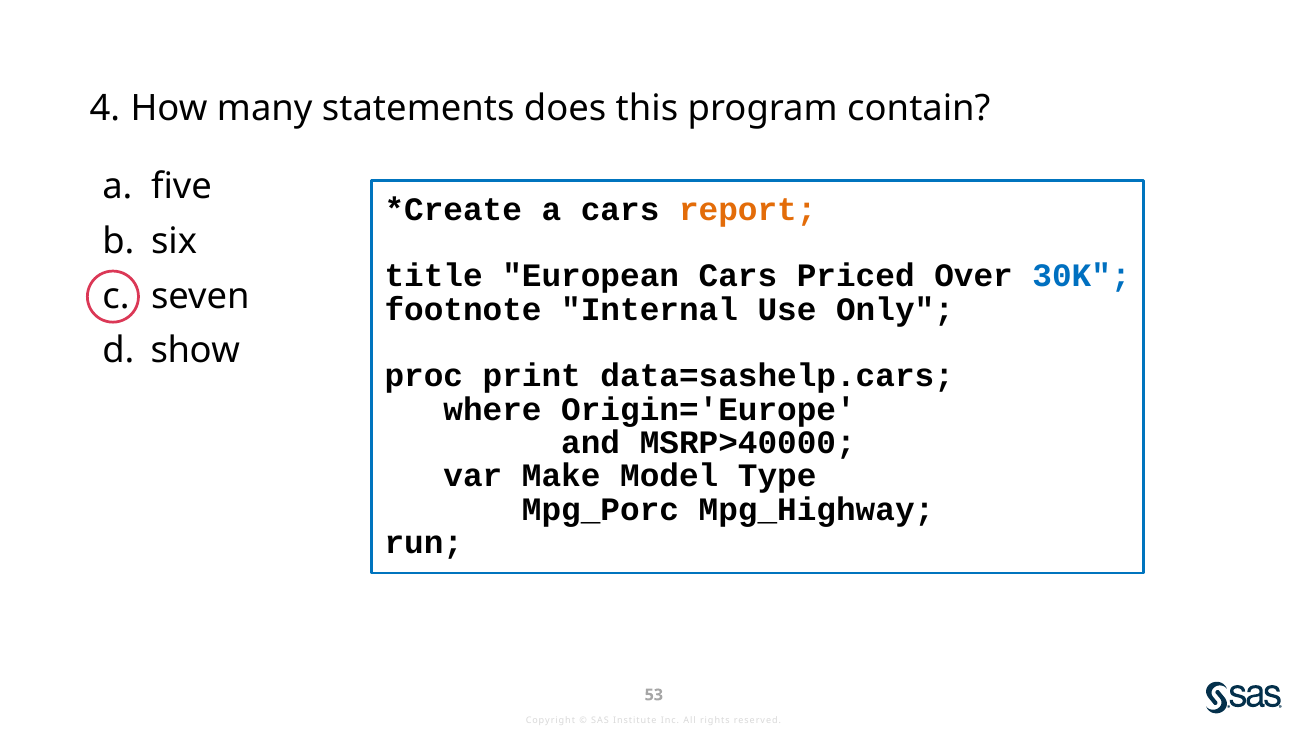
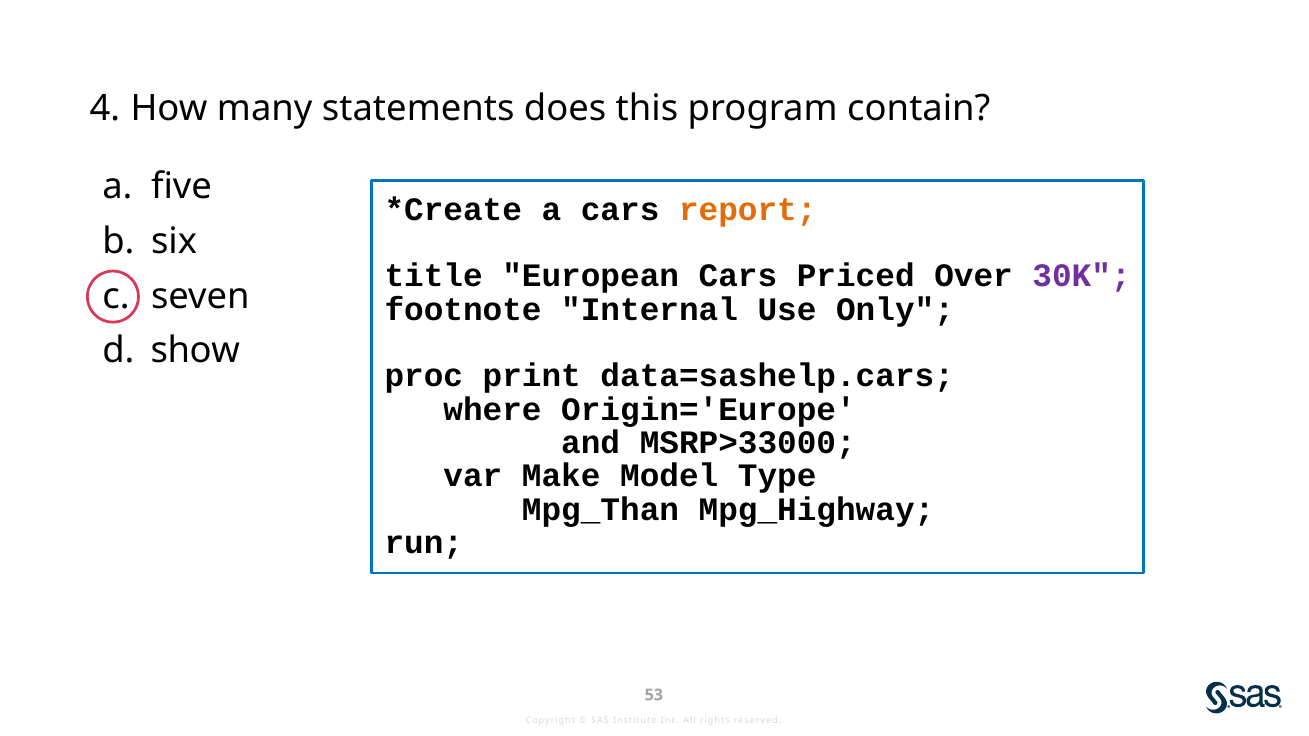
30K colour: blue -> purple
MSRP>40000: MSRP>40000 -> MSRP>33000
Mpg_Porc: Mpg_Porc -> Mpg_Than
